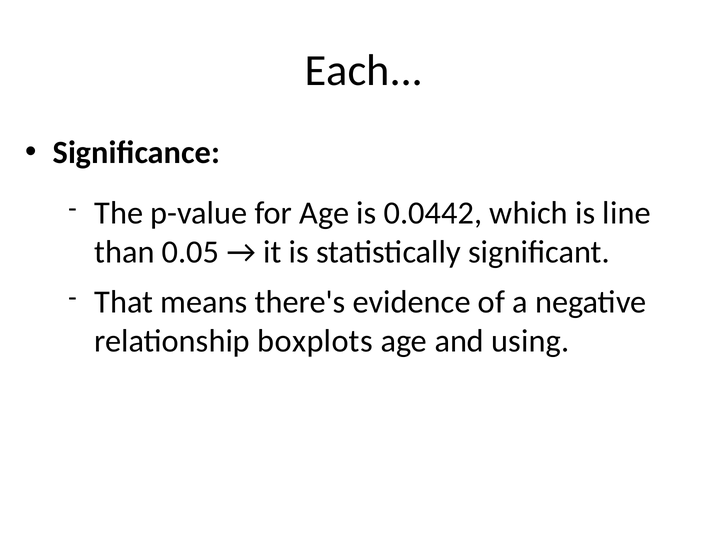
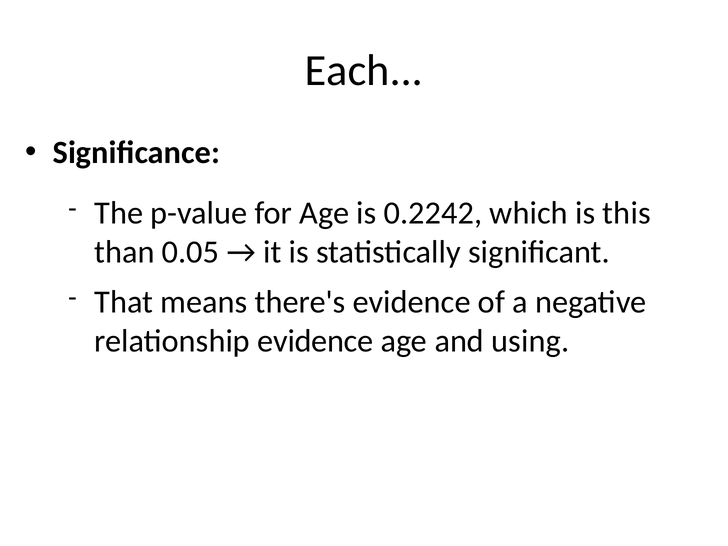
0.0442: 0.0442 -> 0.2242
line: line -> this
relationship boxplots: boxplots -> evidence
